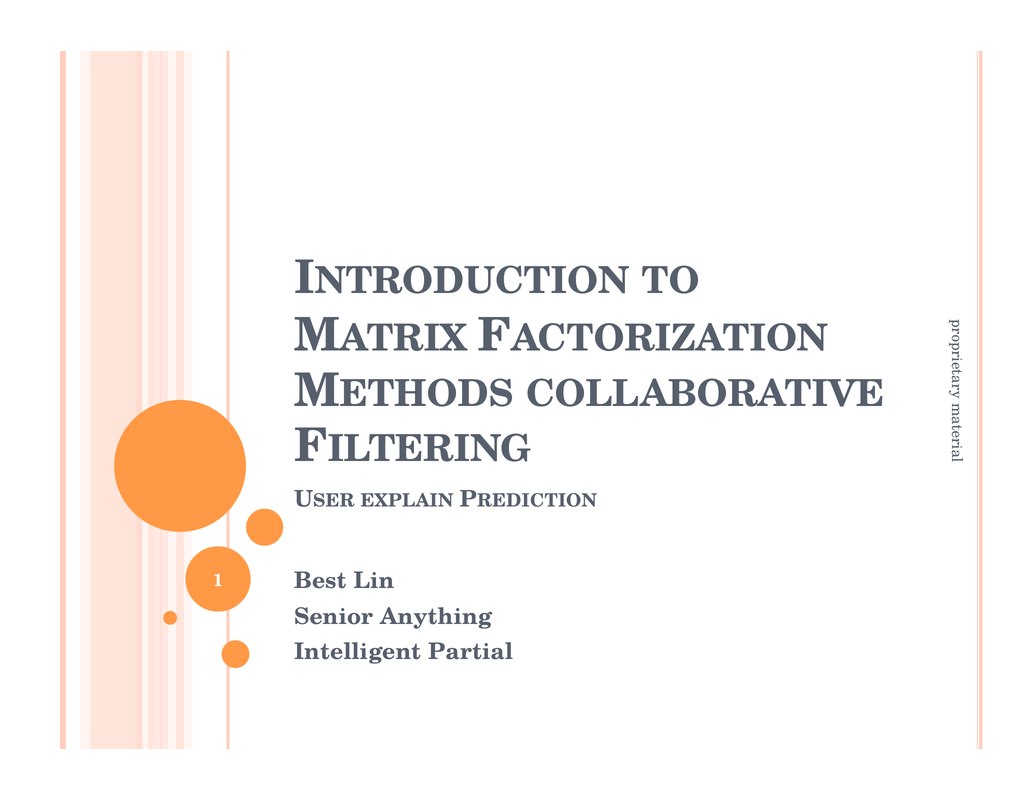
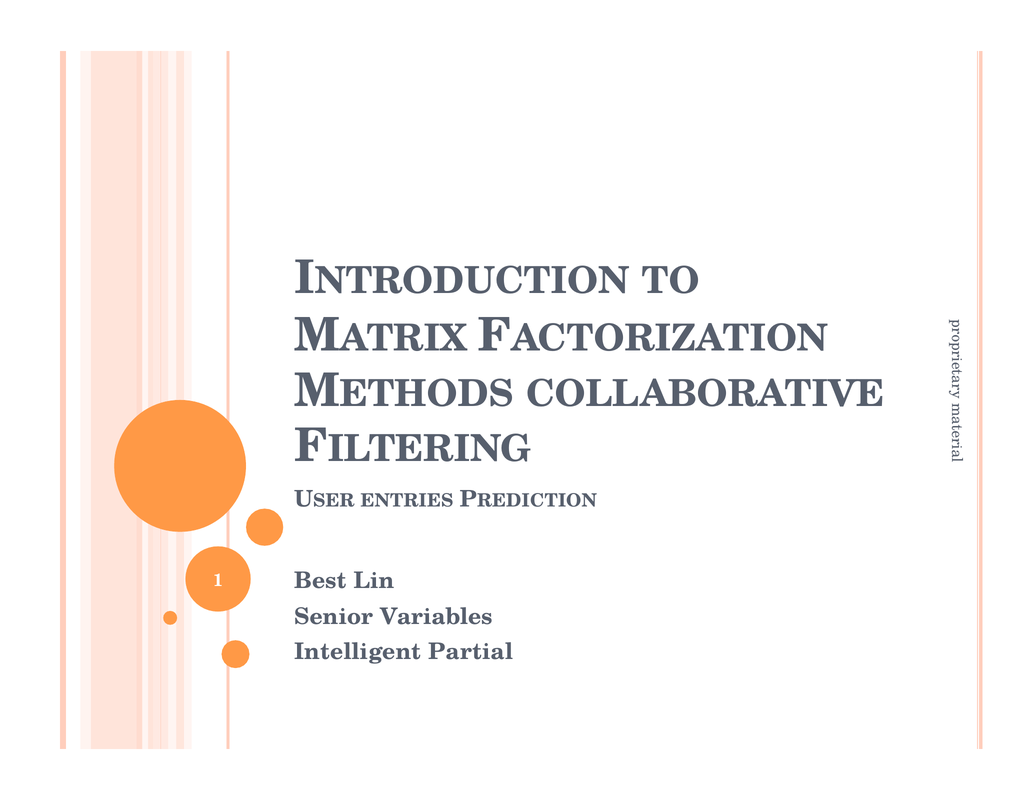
EXPLAIN: EXPLAIN -> ENTRIES
Anything: Anything -> Variables
